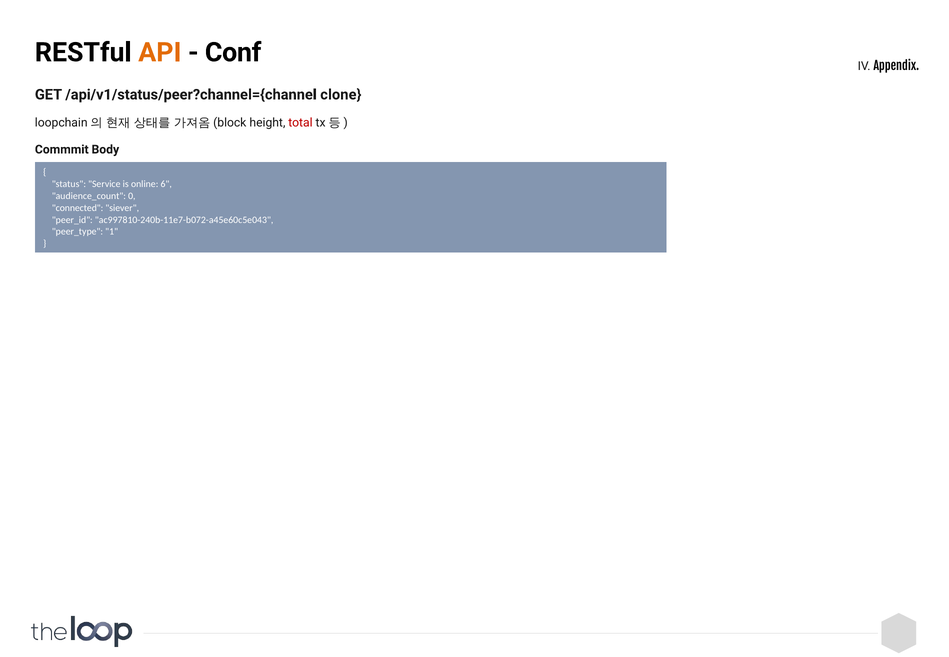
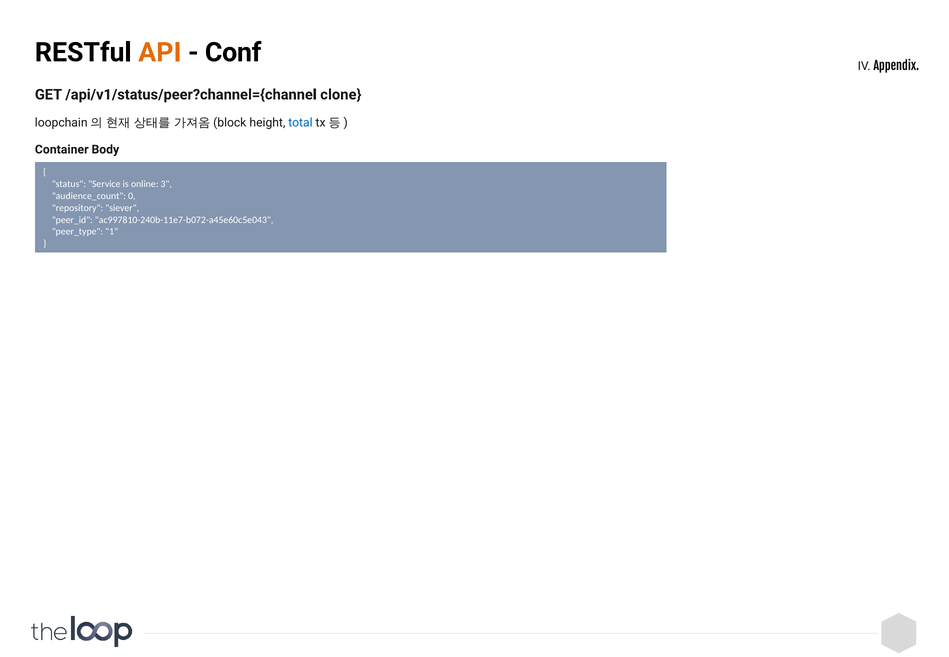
total colour: red -> blue
Commmit: Commmit -> Container
6: 6 -> 3
connected: connected -> repository
